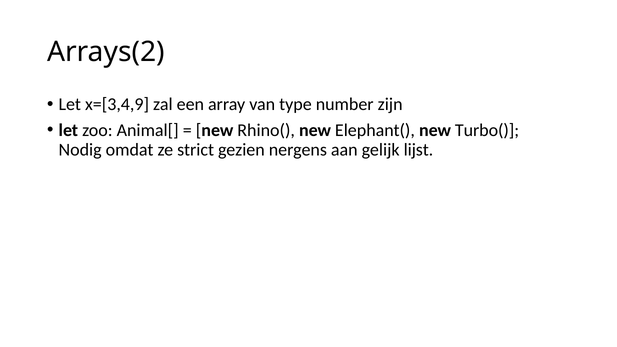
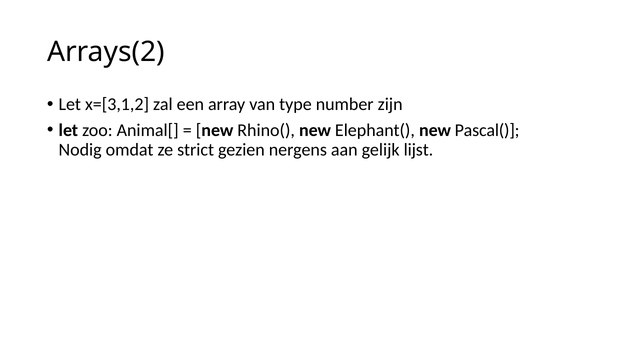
x=[3,4,9: x=[3,4,9 -> x=[3,1,2
Turbo(: Turbo( -> Pascal(
